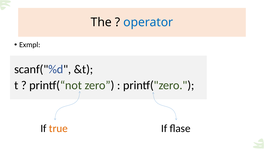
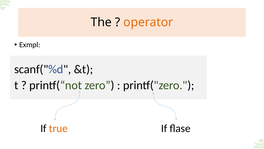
operator colour: blue -> orange
